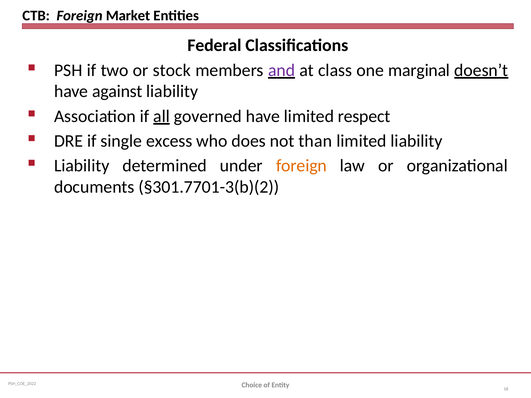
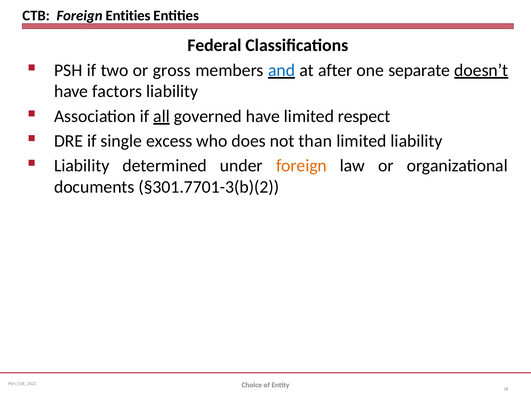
Foreign Market: Market -> Entities
stock: stock -> gross
and colour: purple -> blue
class: class -> after
marginal: marginal -> separate
against: against -> factors
